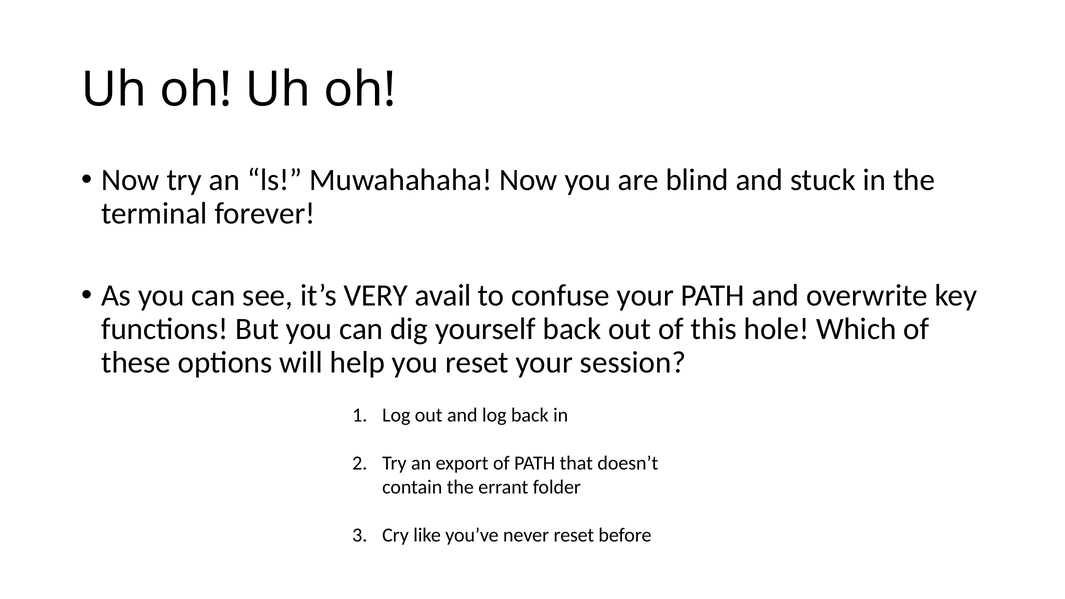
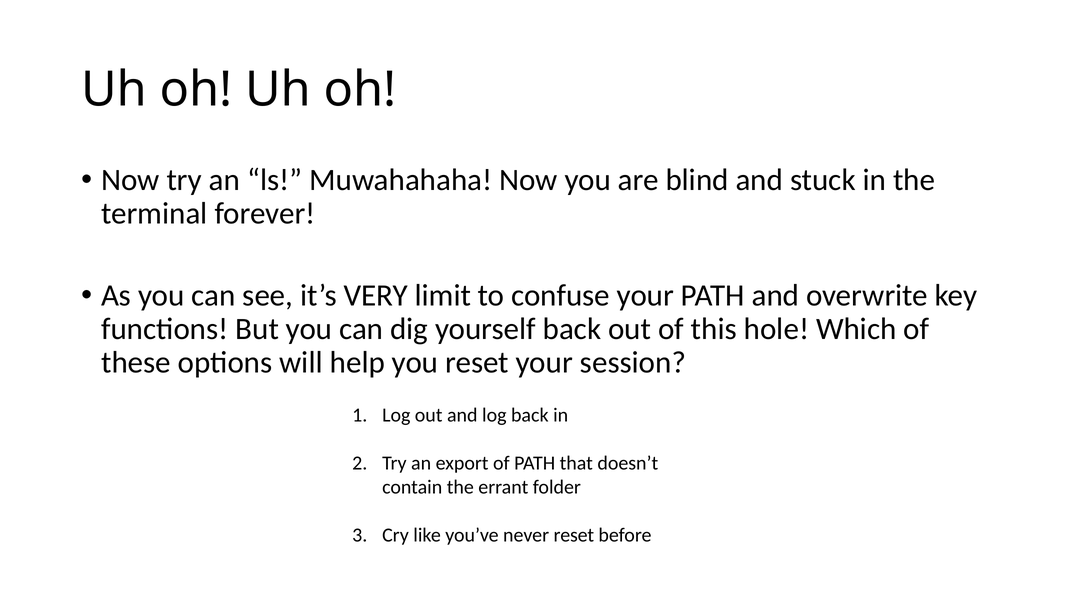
avail: avail -> limit
